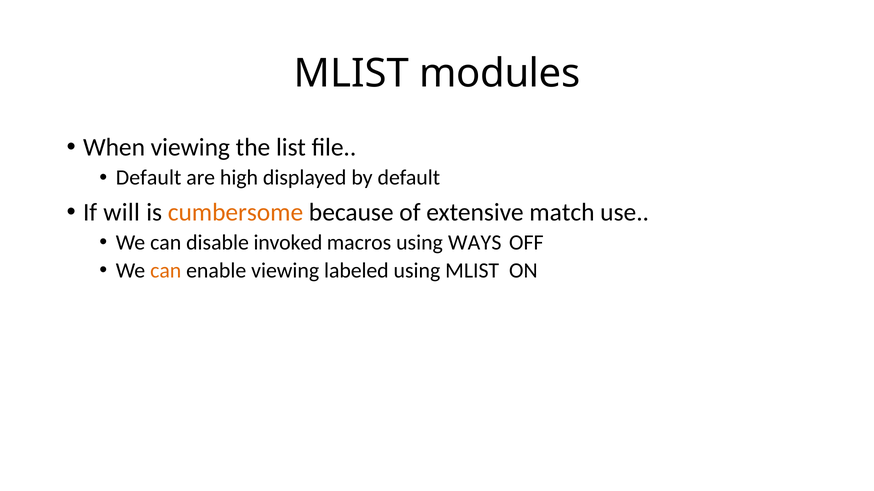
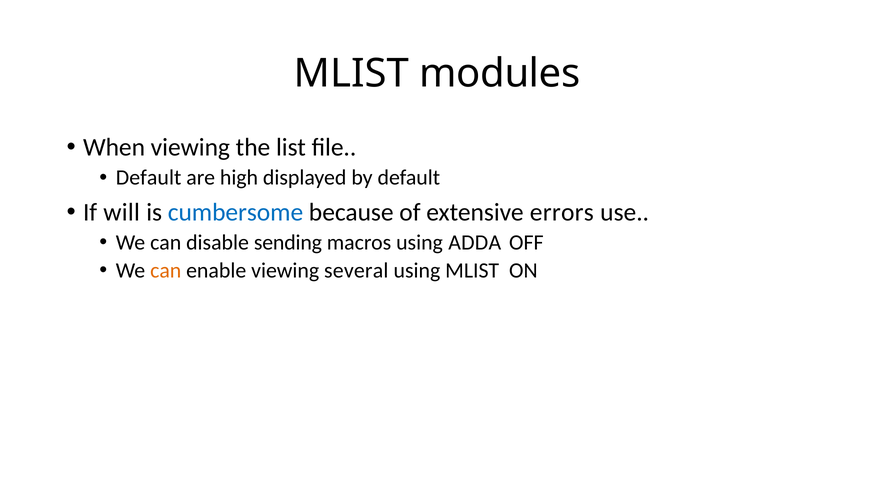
cumbersome colour: orange -> blue
match: match -> errors
invoked: invoked -> sending
WAYS: WAYS -> ADDA
labeled: labeled -> several
